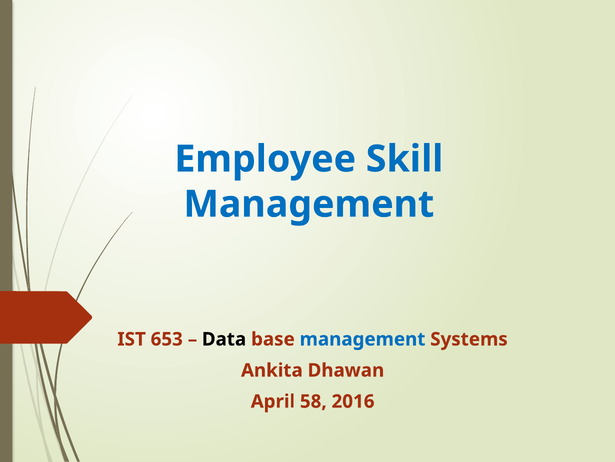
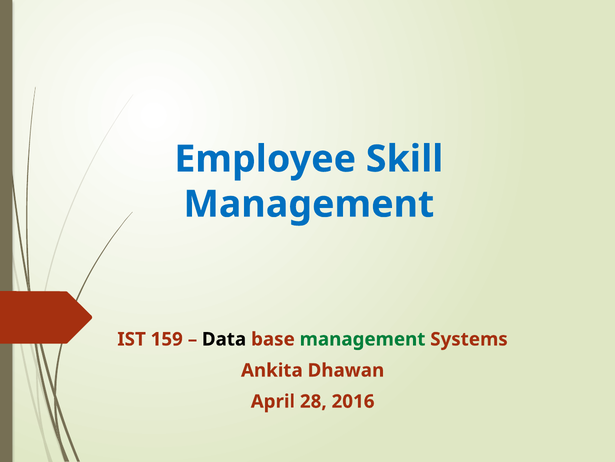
653: 653 -> 159
management at (363, 339) colour: blue -> green
58: 58 -> 28
